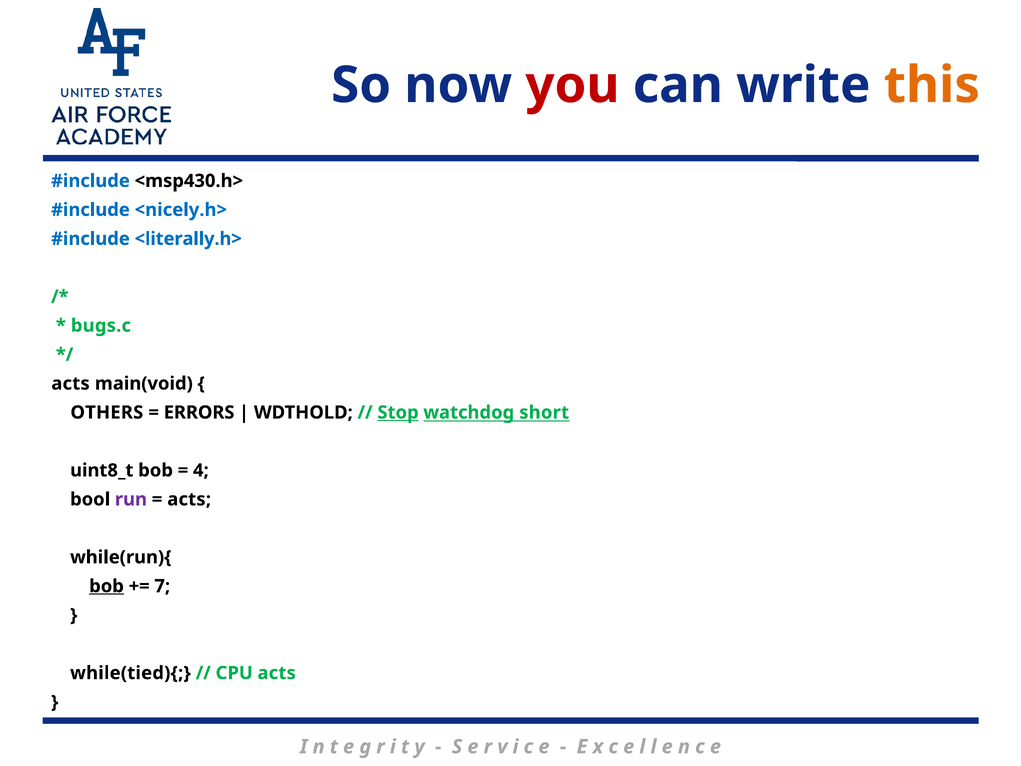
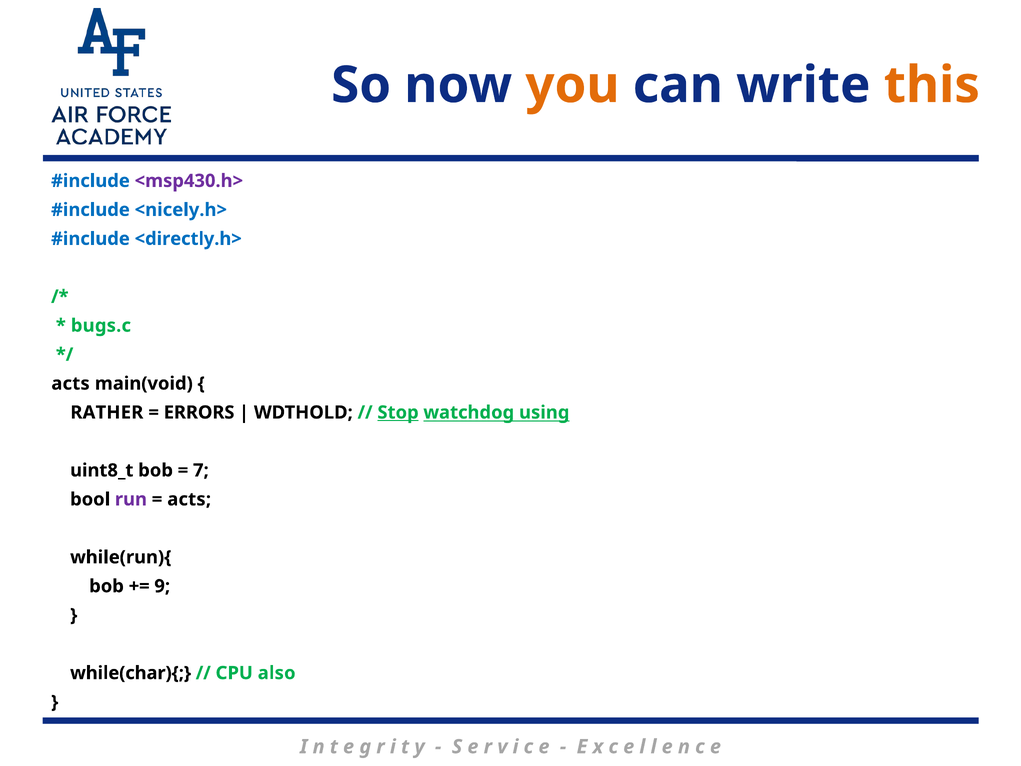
you colour: red -> orange
<msp430.h> colour: black -> purple
<literally.h>: <literally.h> -> <directly.h>
OTHERS: OTHERS -> RATHER
short: short -> using
4: 4 -> 7
bob at (107, 586) underline: present -> none
7: 7 -> 9
while(tied){: while(tied){ -> while(char){
CPU acts: acts -> also
